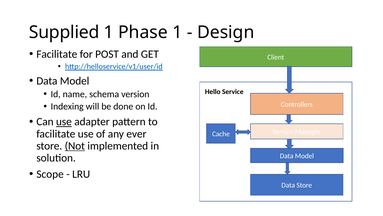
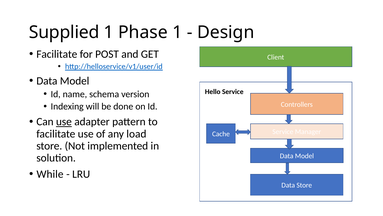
ever: ever -> load
Not underline: present -> none
Scope: Scope -> While
